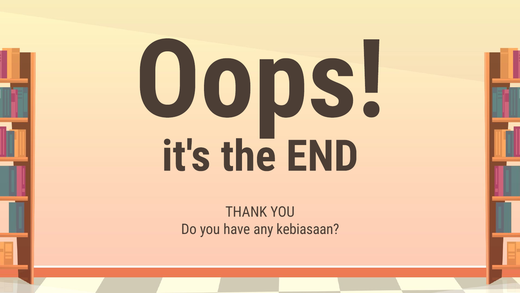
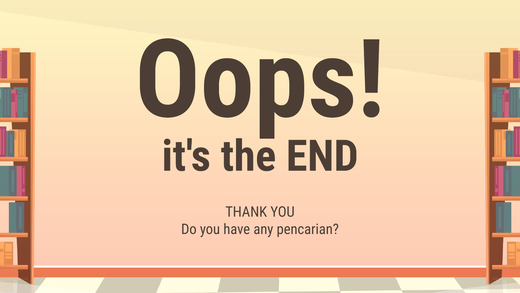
kebiasaan: kebiasaan -> pencarian
